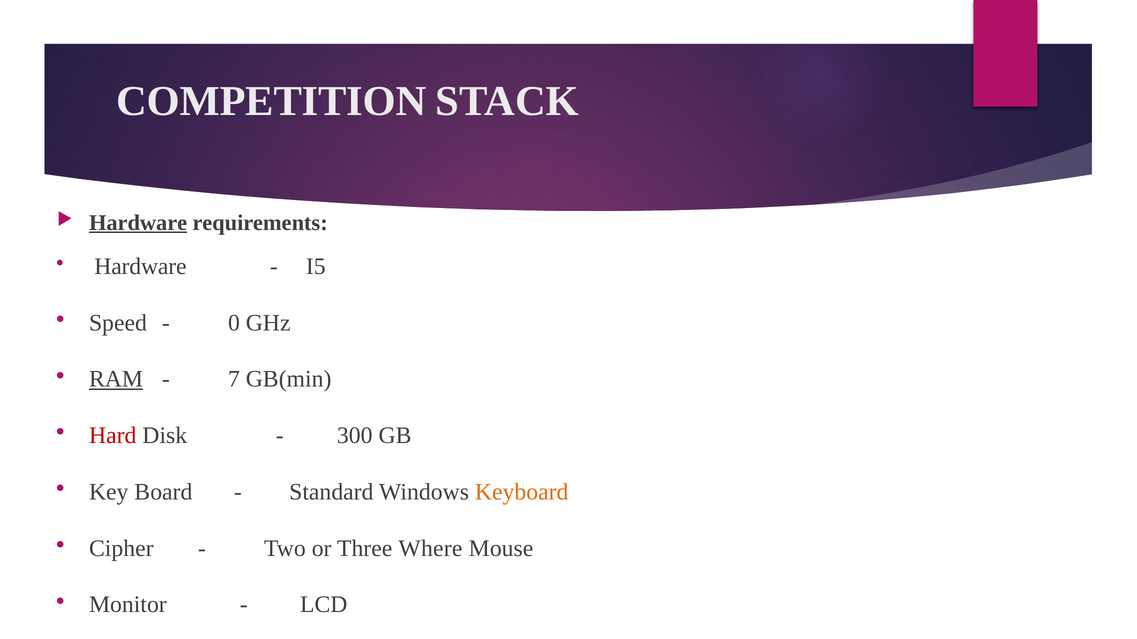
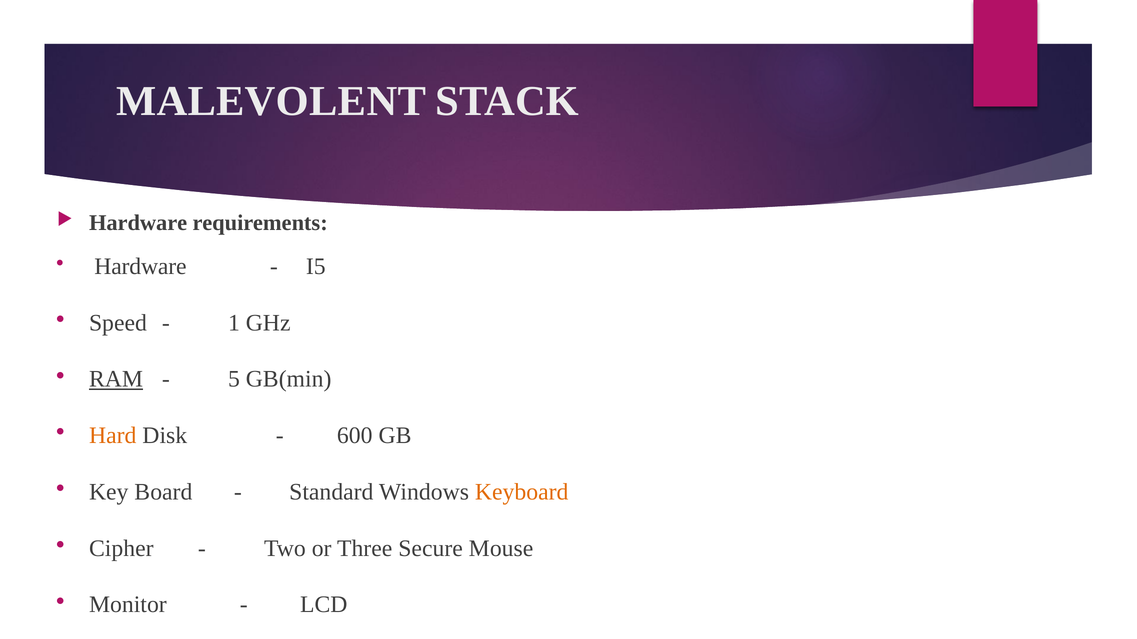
COMPETITION: COMPETITION -> MALEVOLENT
Hardware at (138, 223) underline: present -> none
0: 0 -> 1
7: 7 -> 5
Hard colour: red -> orange
300: 300 -> 600
Where: Where -> Secure
